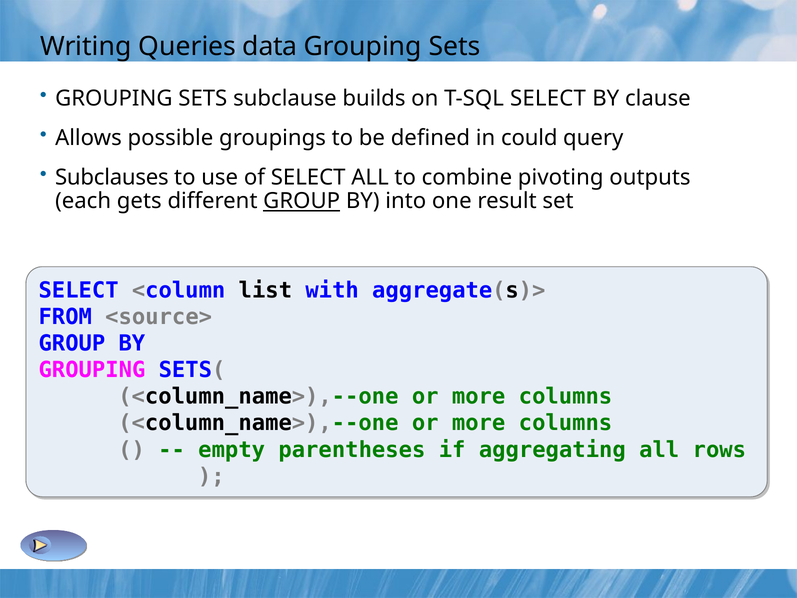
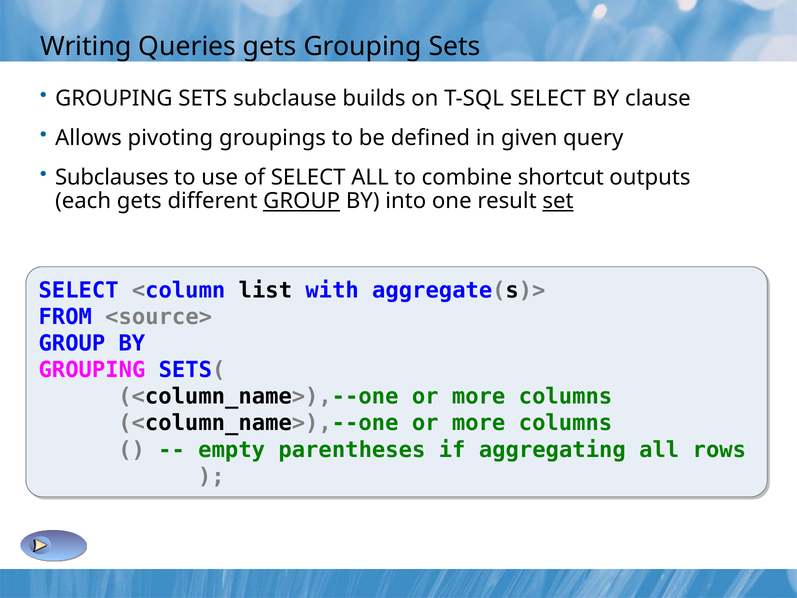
Queries data: data -> gets
possible: possible -> pivoting
could: could -> given
pivoting: pivoting -> shortcut
set underline: none -> present
